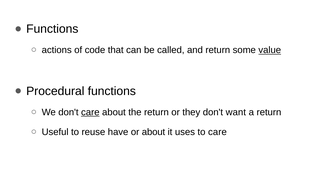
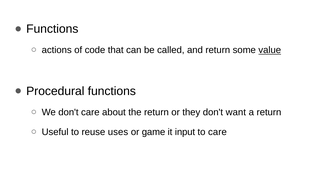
care at (90, 112) underline: present -> none
have: have -> uses
or about: about -> game
uses: uses -> input
